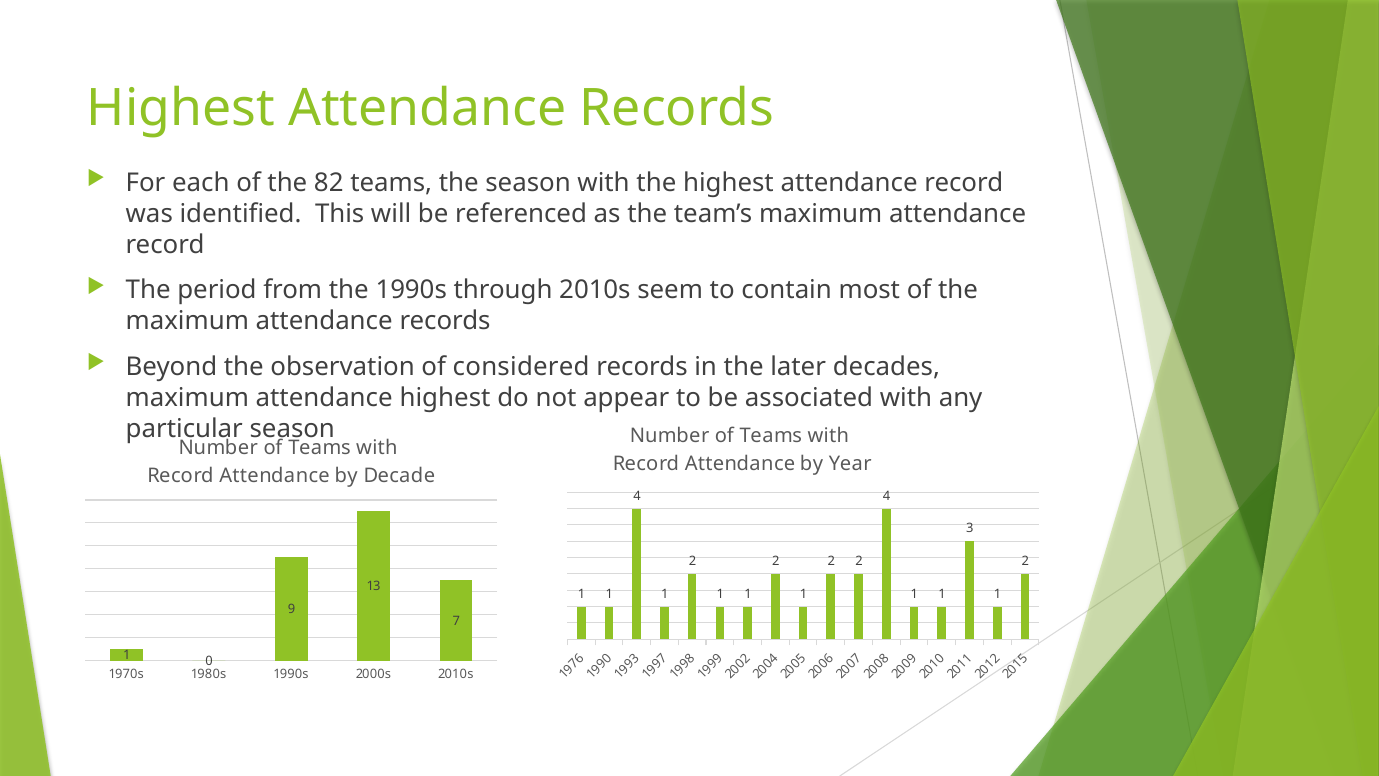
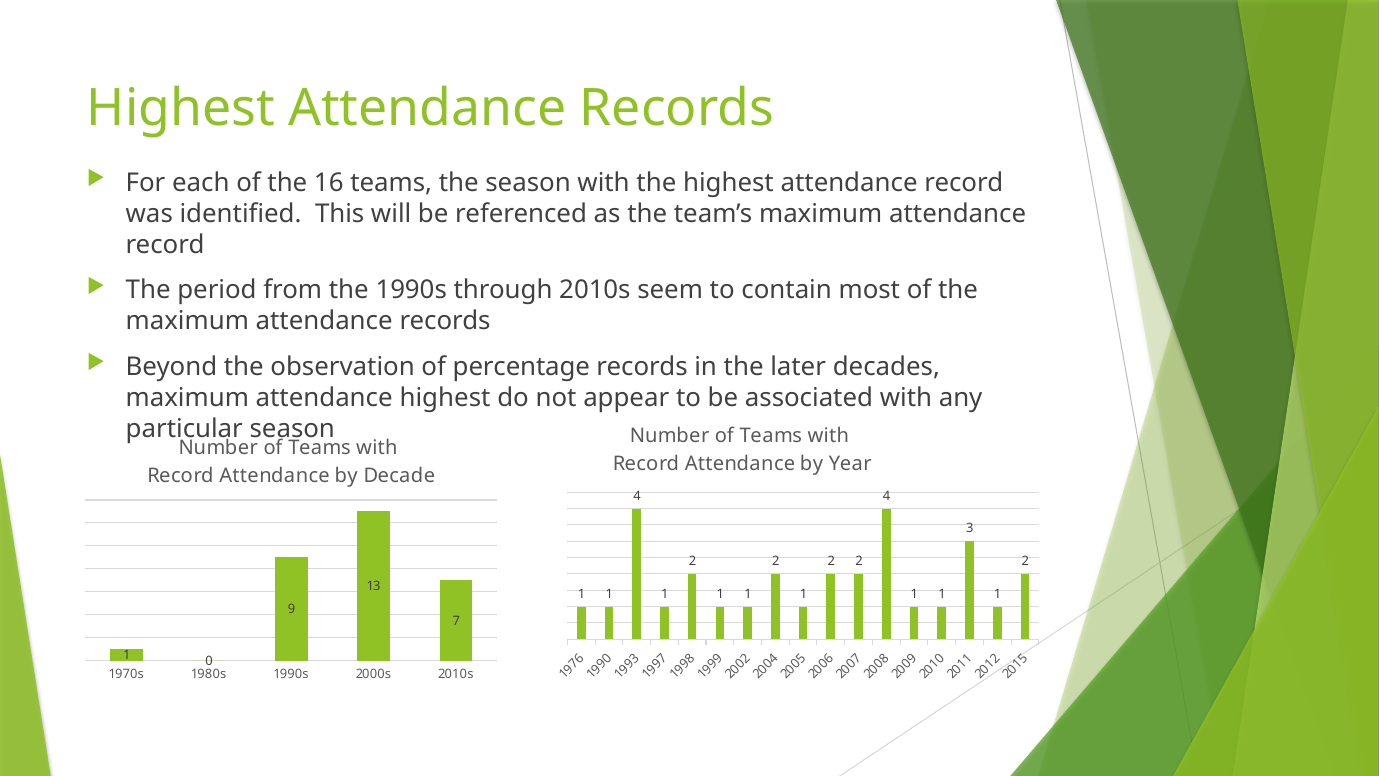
82: 82 -> 16
considered: considered -> percentage
